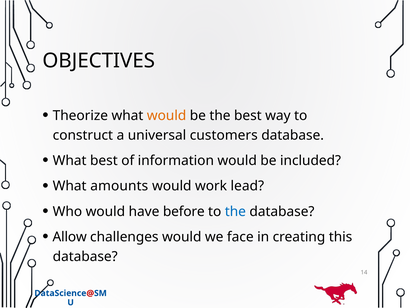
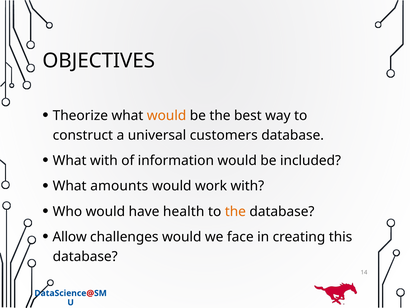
What best: best -> with
work lead: lead -> with
before: before -> health
the at (235, 211) colour: blue -> orange
